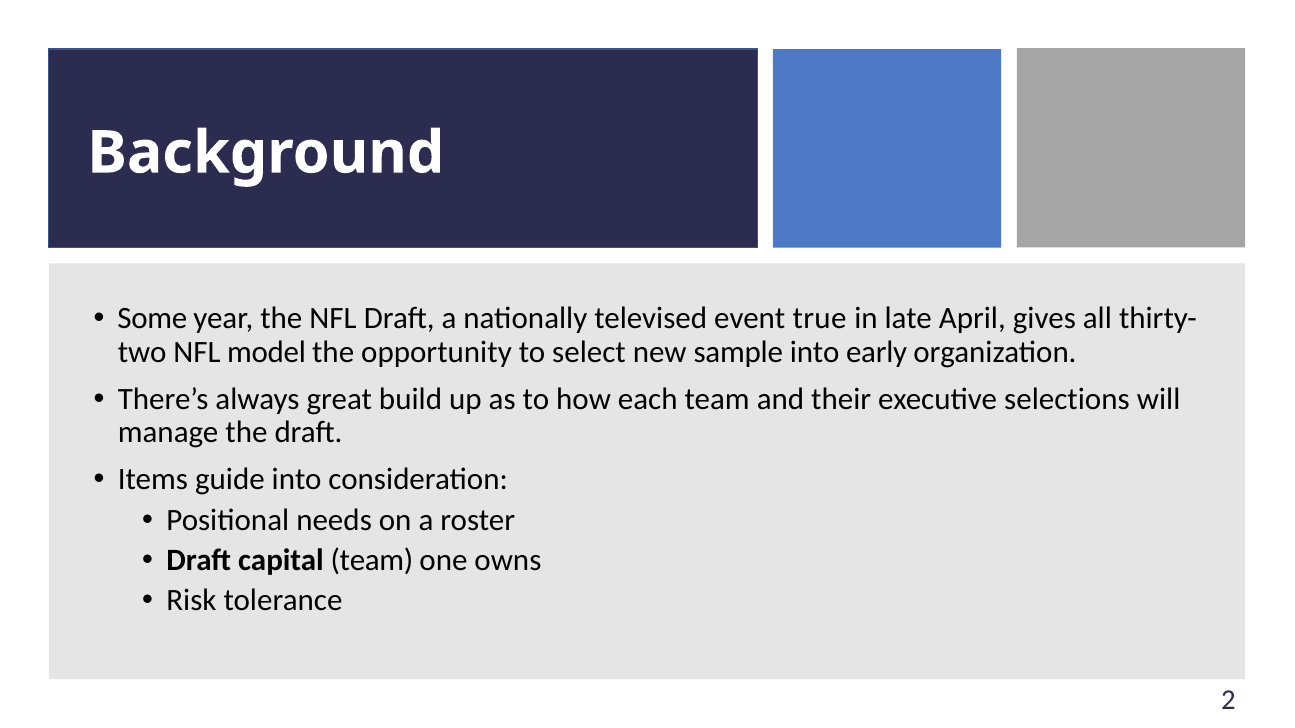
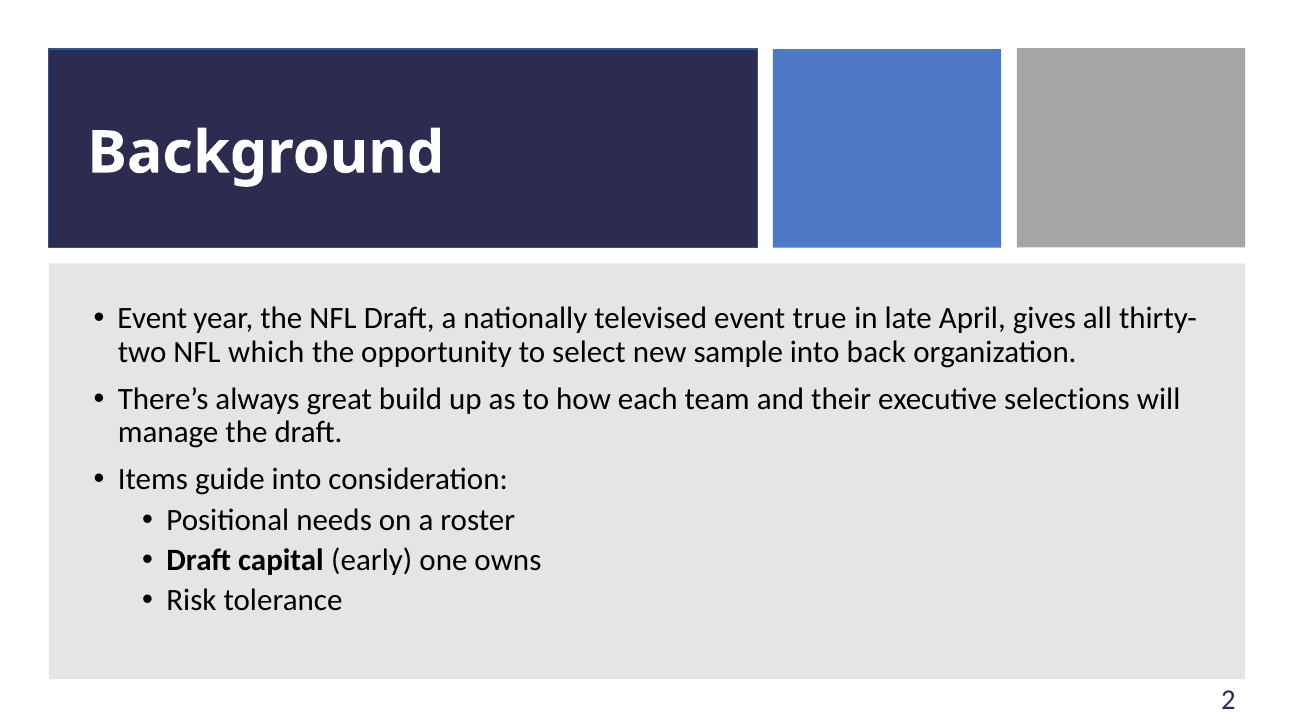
Some at (152, 319): Some -> Event
model: model -> which
early: early -> back
capital team: team -> early
